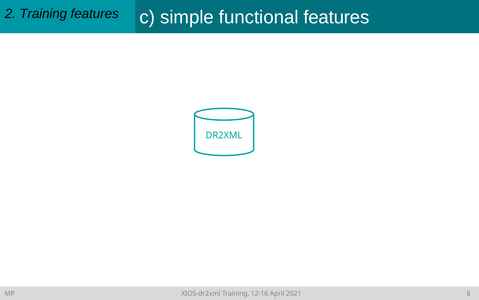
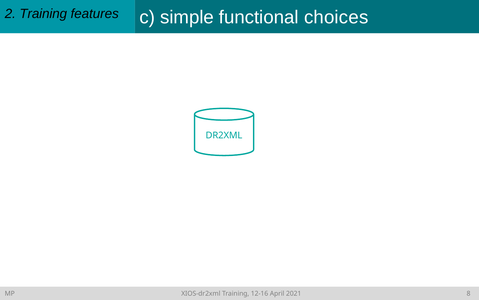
functional features: features -> choices
